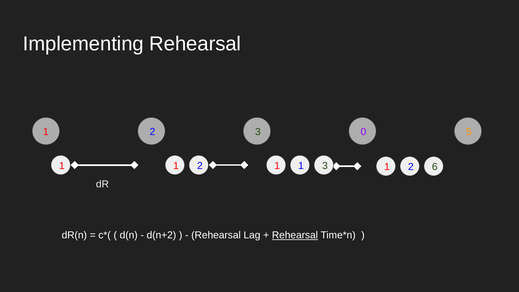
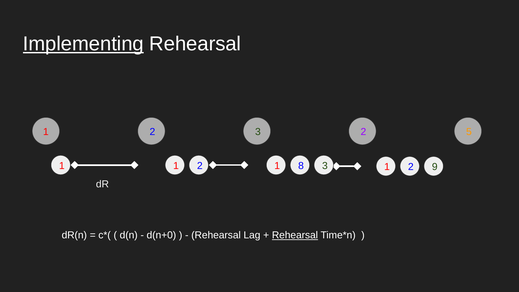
Implementing underline: none -> present
2 0: 0 -> 2
2 1 1: 1 -> 8
6: 6 -> 9
d(n+2: d(n+2 -> d(n+0
